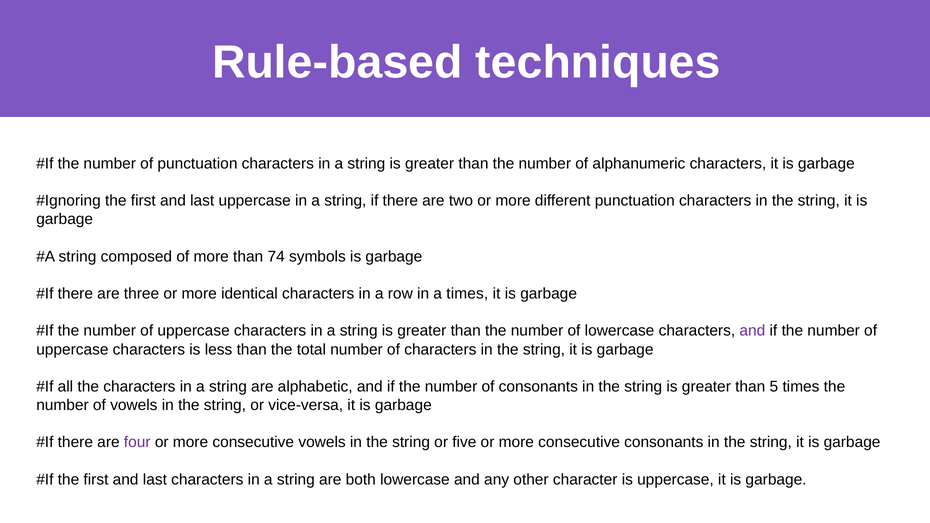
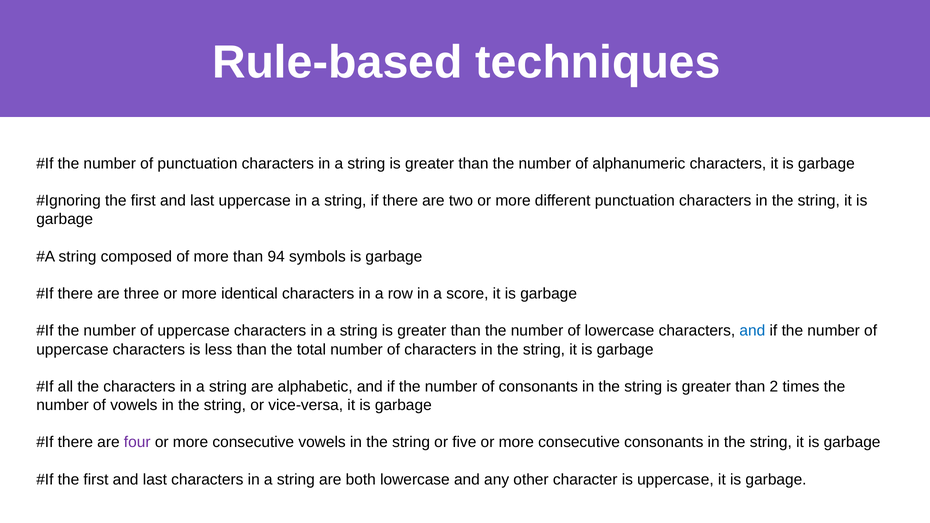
74: 74 -> 94
a times: times -> score
and at (752, 331) colour: purple -> blue
5: 5 -> 2
